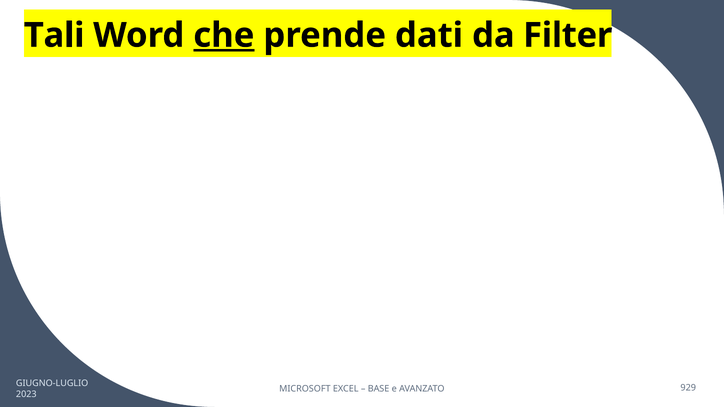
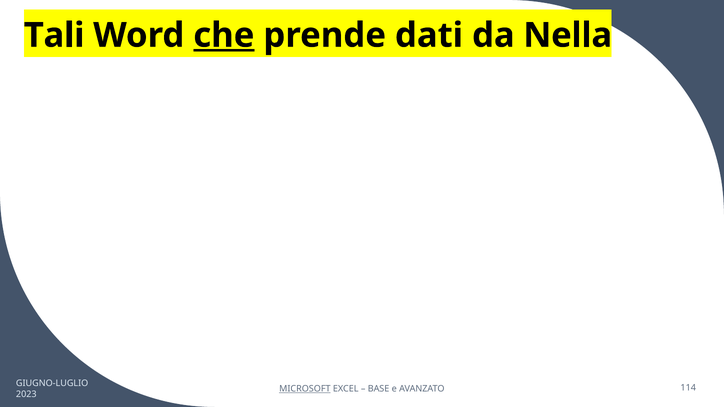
Filter: Filter -> Nella
MICROSOFT underline: none -> present
929: 929 -> 114
